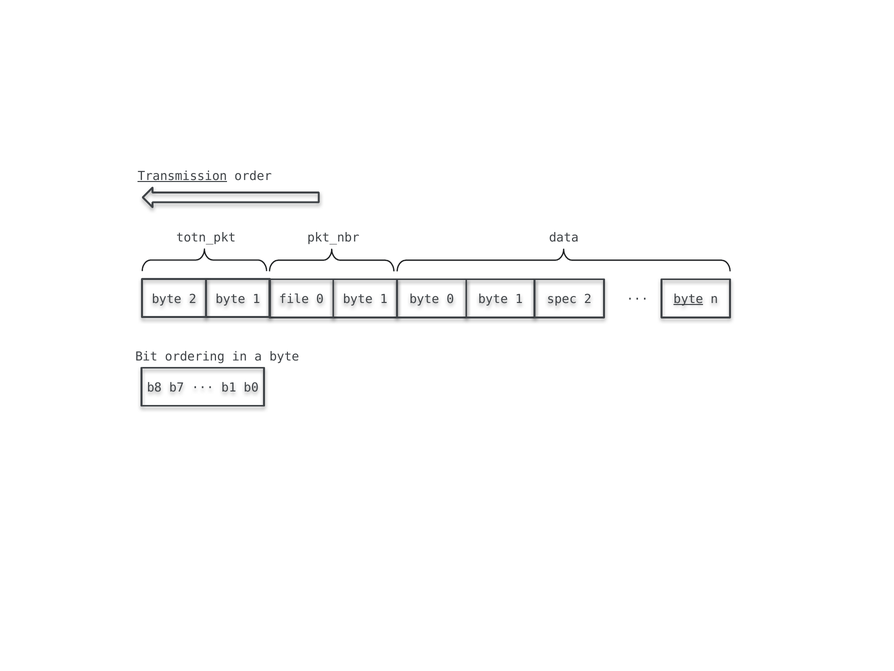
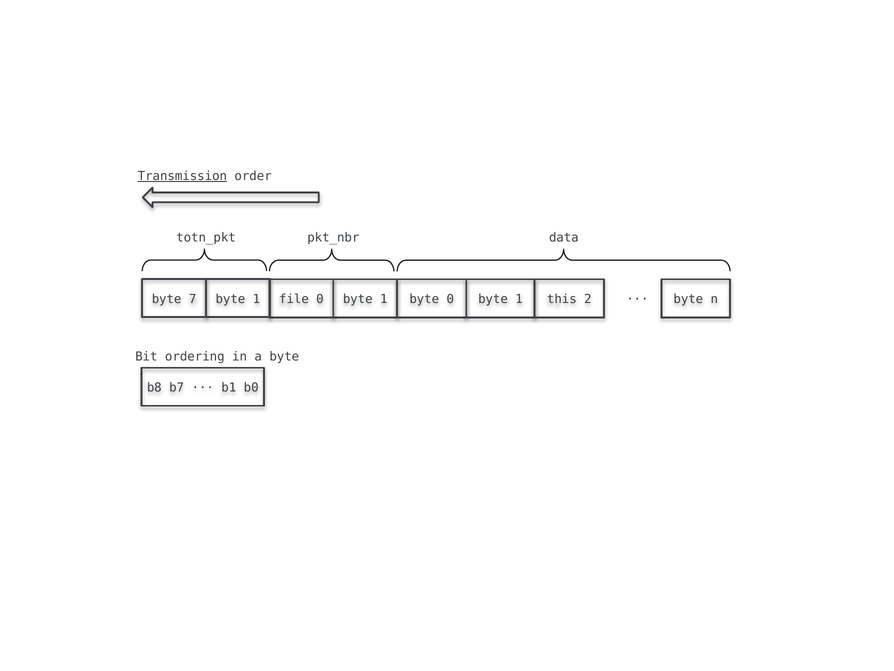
byte 2: 2 -> 7
spec: spec -> this
byte at (688, 299) underline: present -> none
